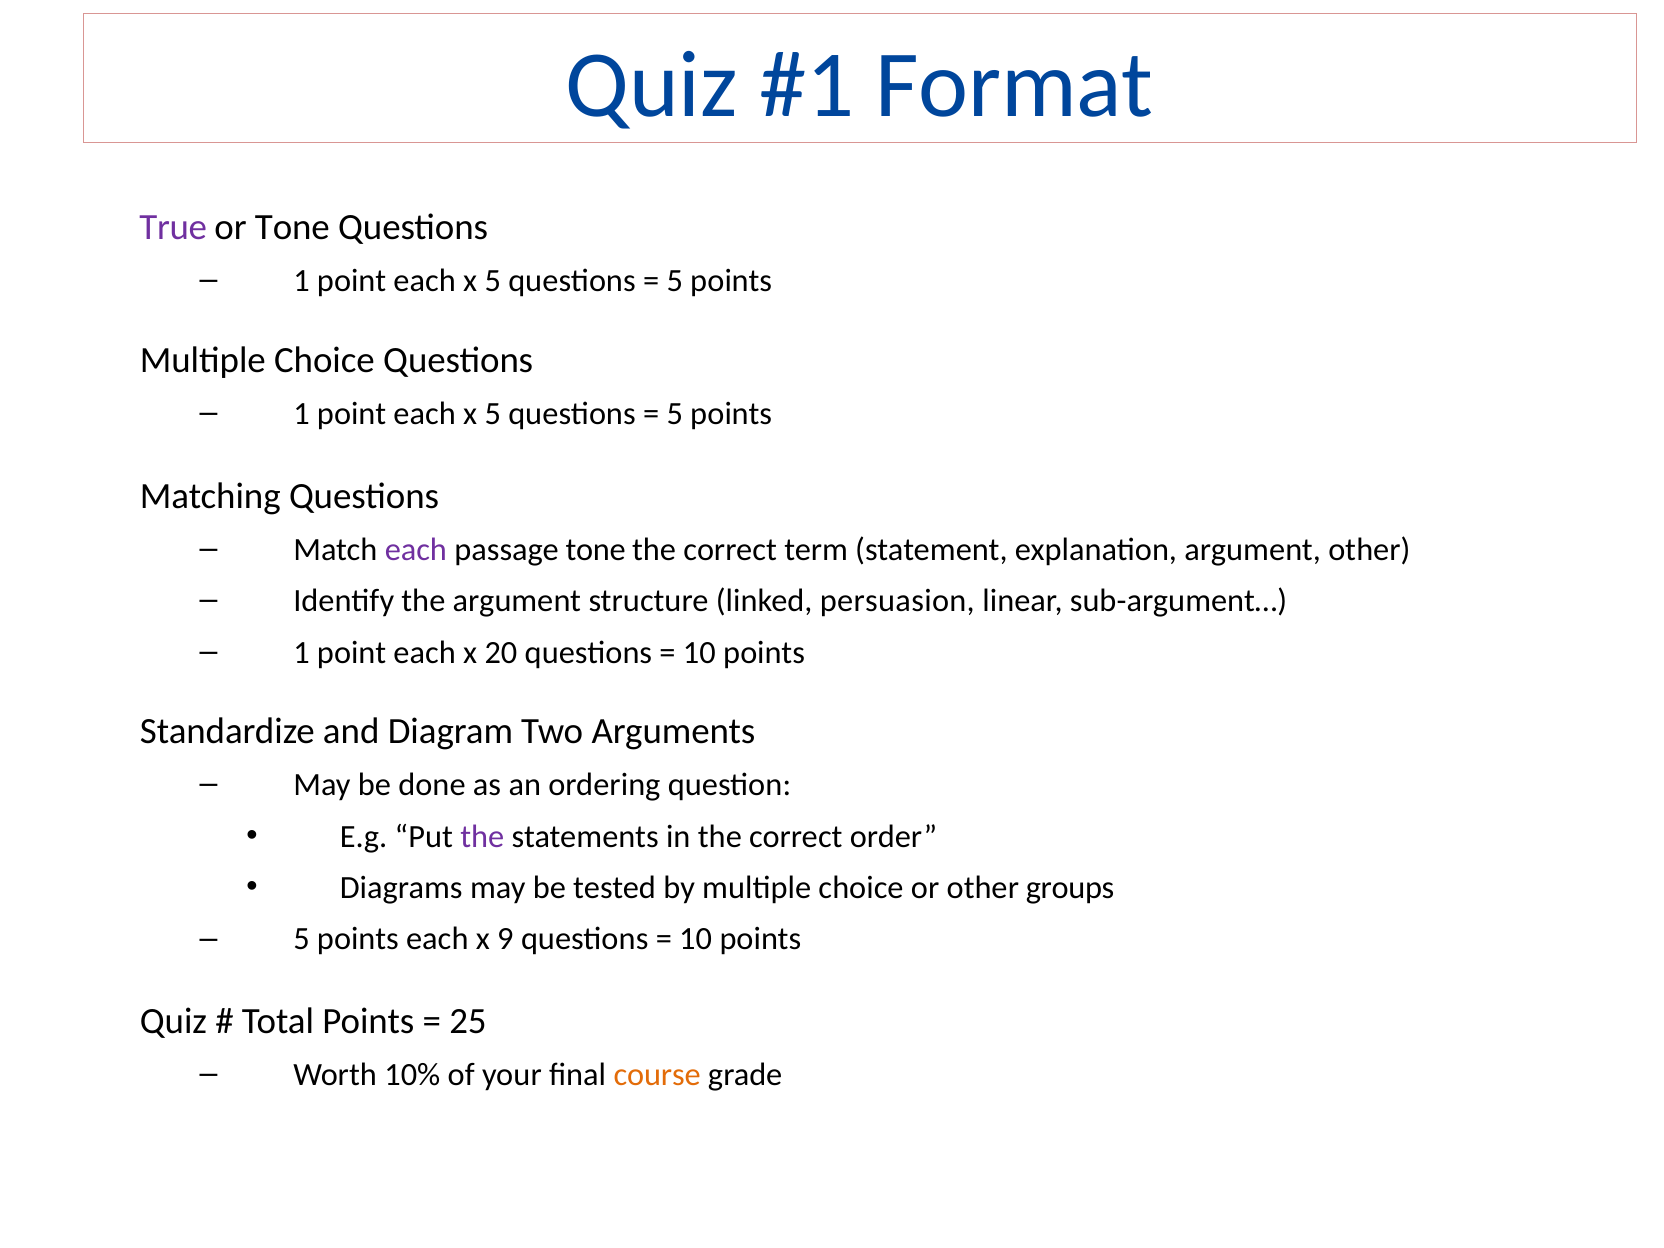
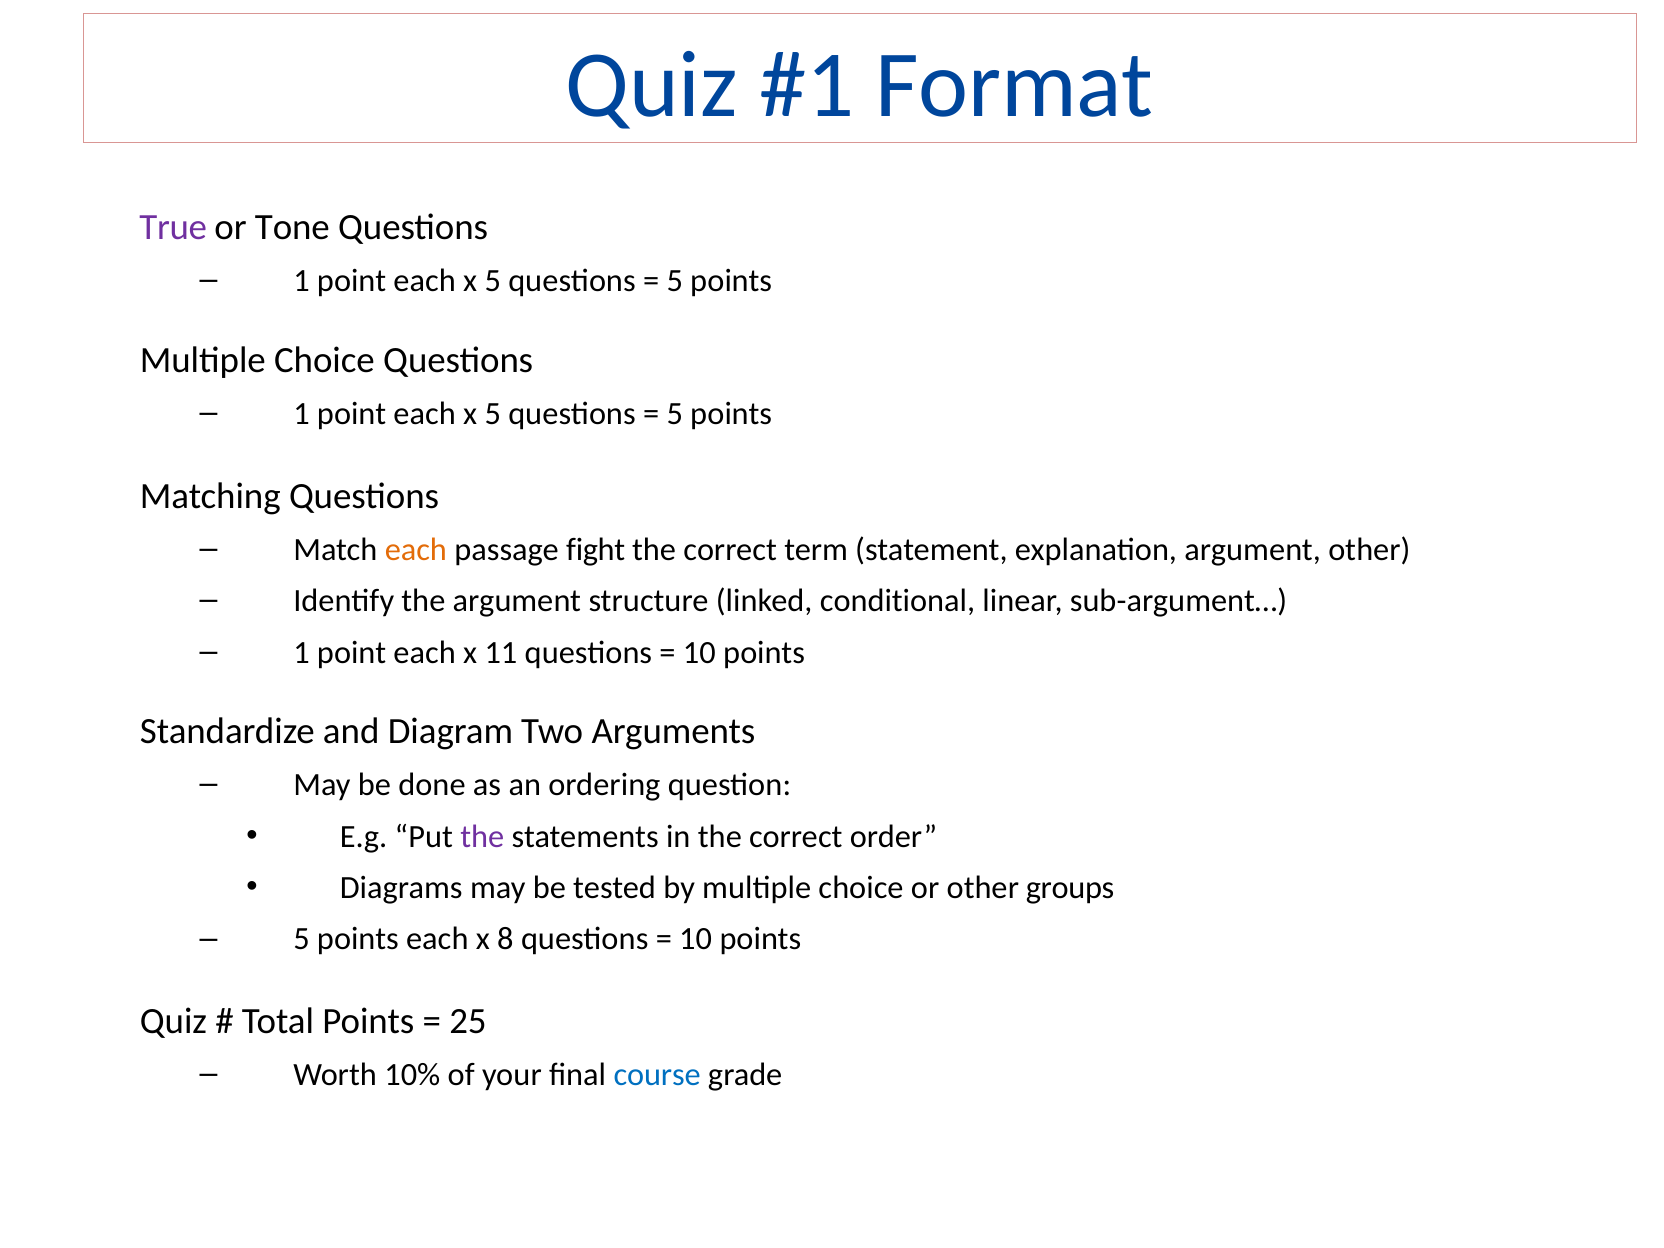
each at (416, 550) colour: purple -> orange
passage tone: tone -> fight
persuasion: persuasion -> conditional
20: 20 -> 11
9: 9 -> 8
course colour: orange -> blue
